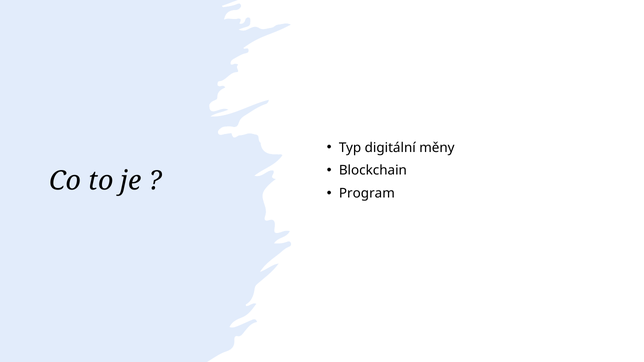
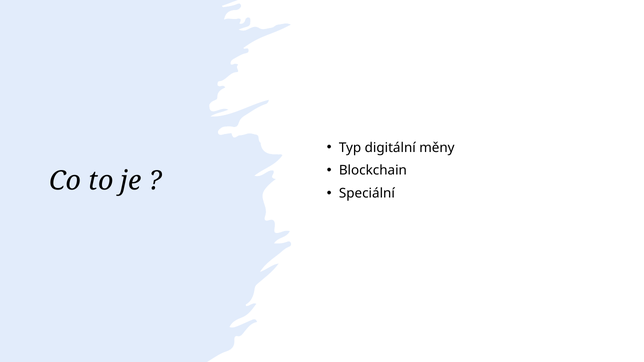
Program: Program -> Speciální
